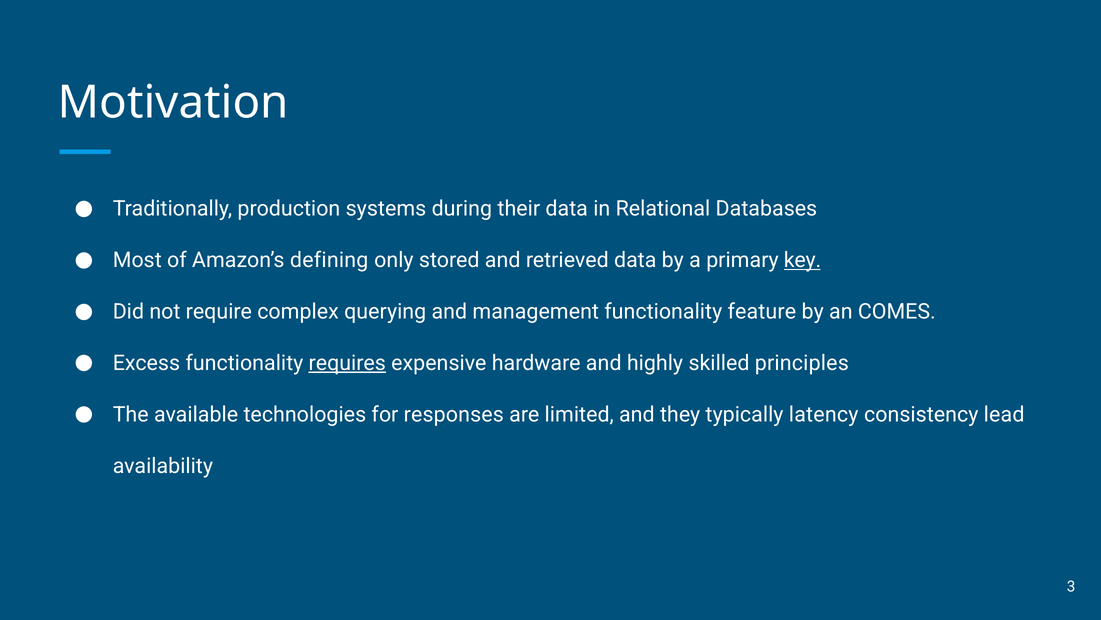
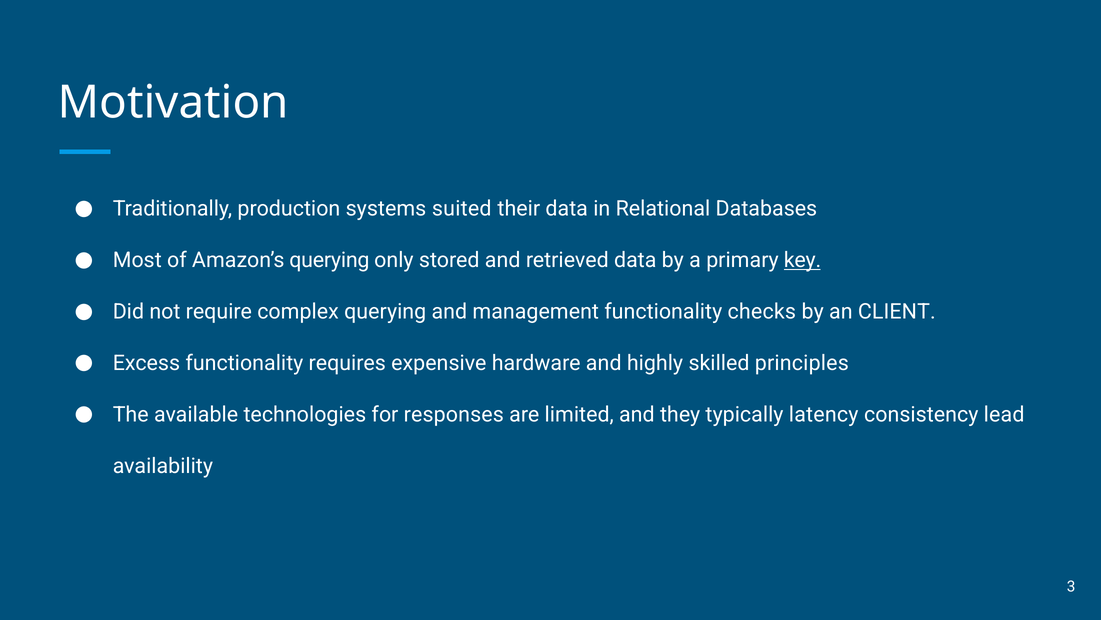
during: during -> suited
Amazon’s defining: defining -> querying
feature: feature -> checks
COMES: COMES -> CLIENT
requires underline: present -> none
